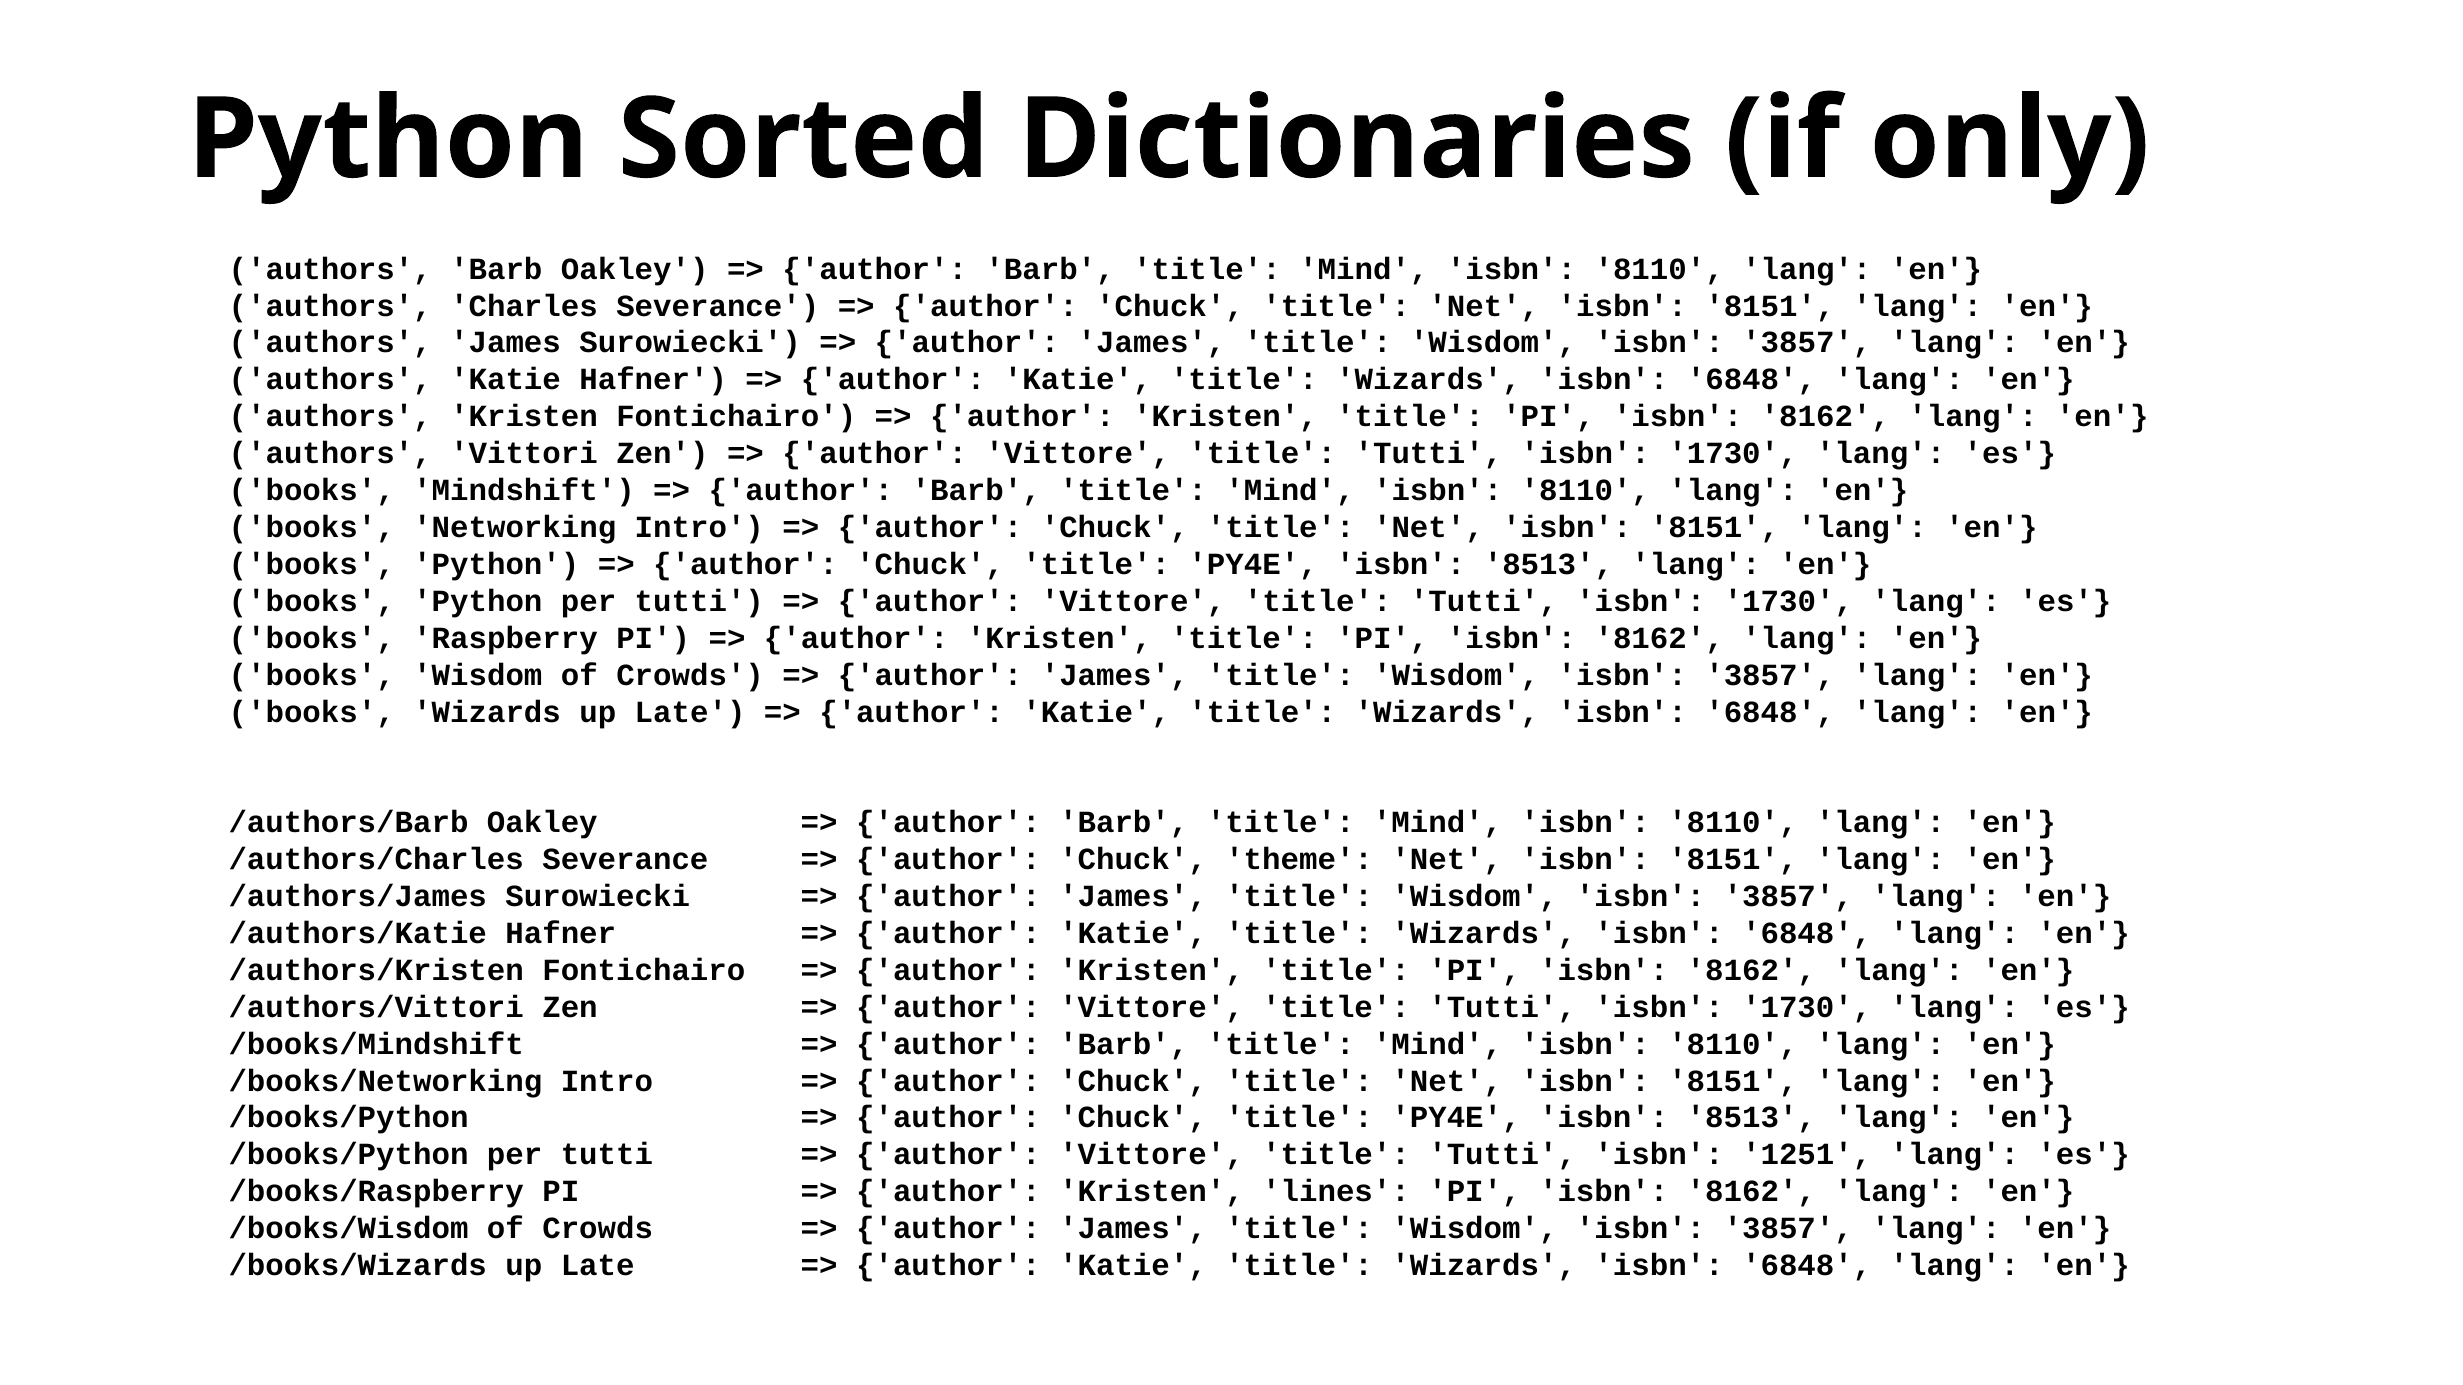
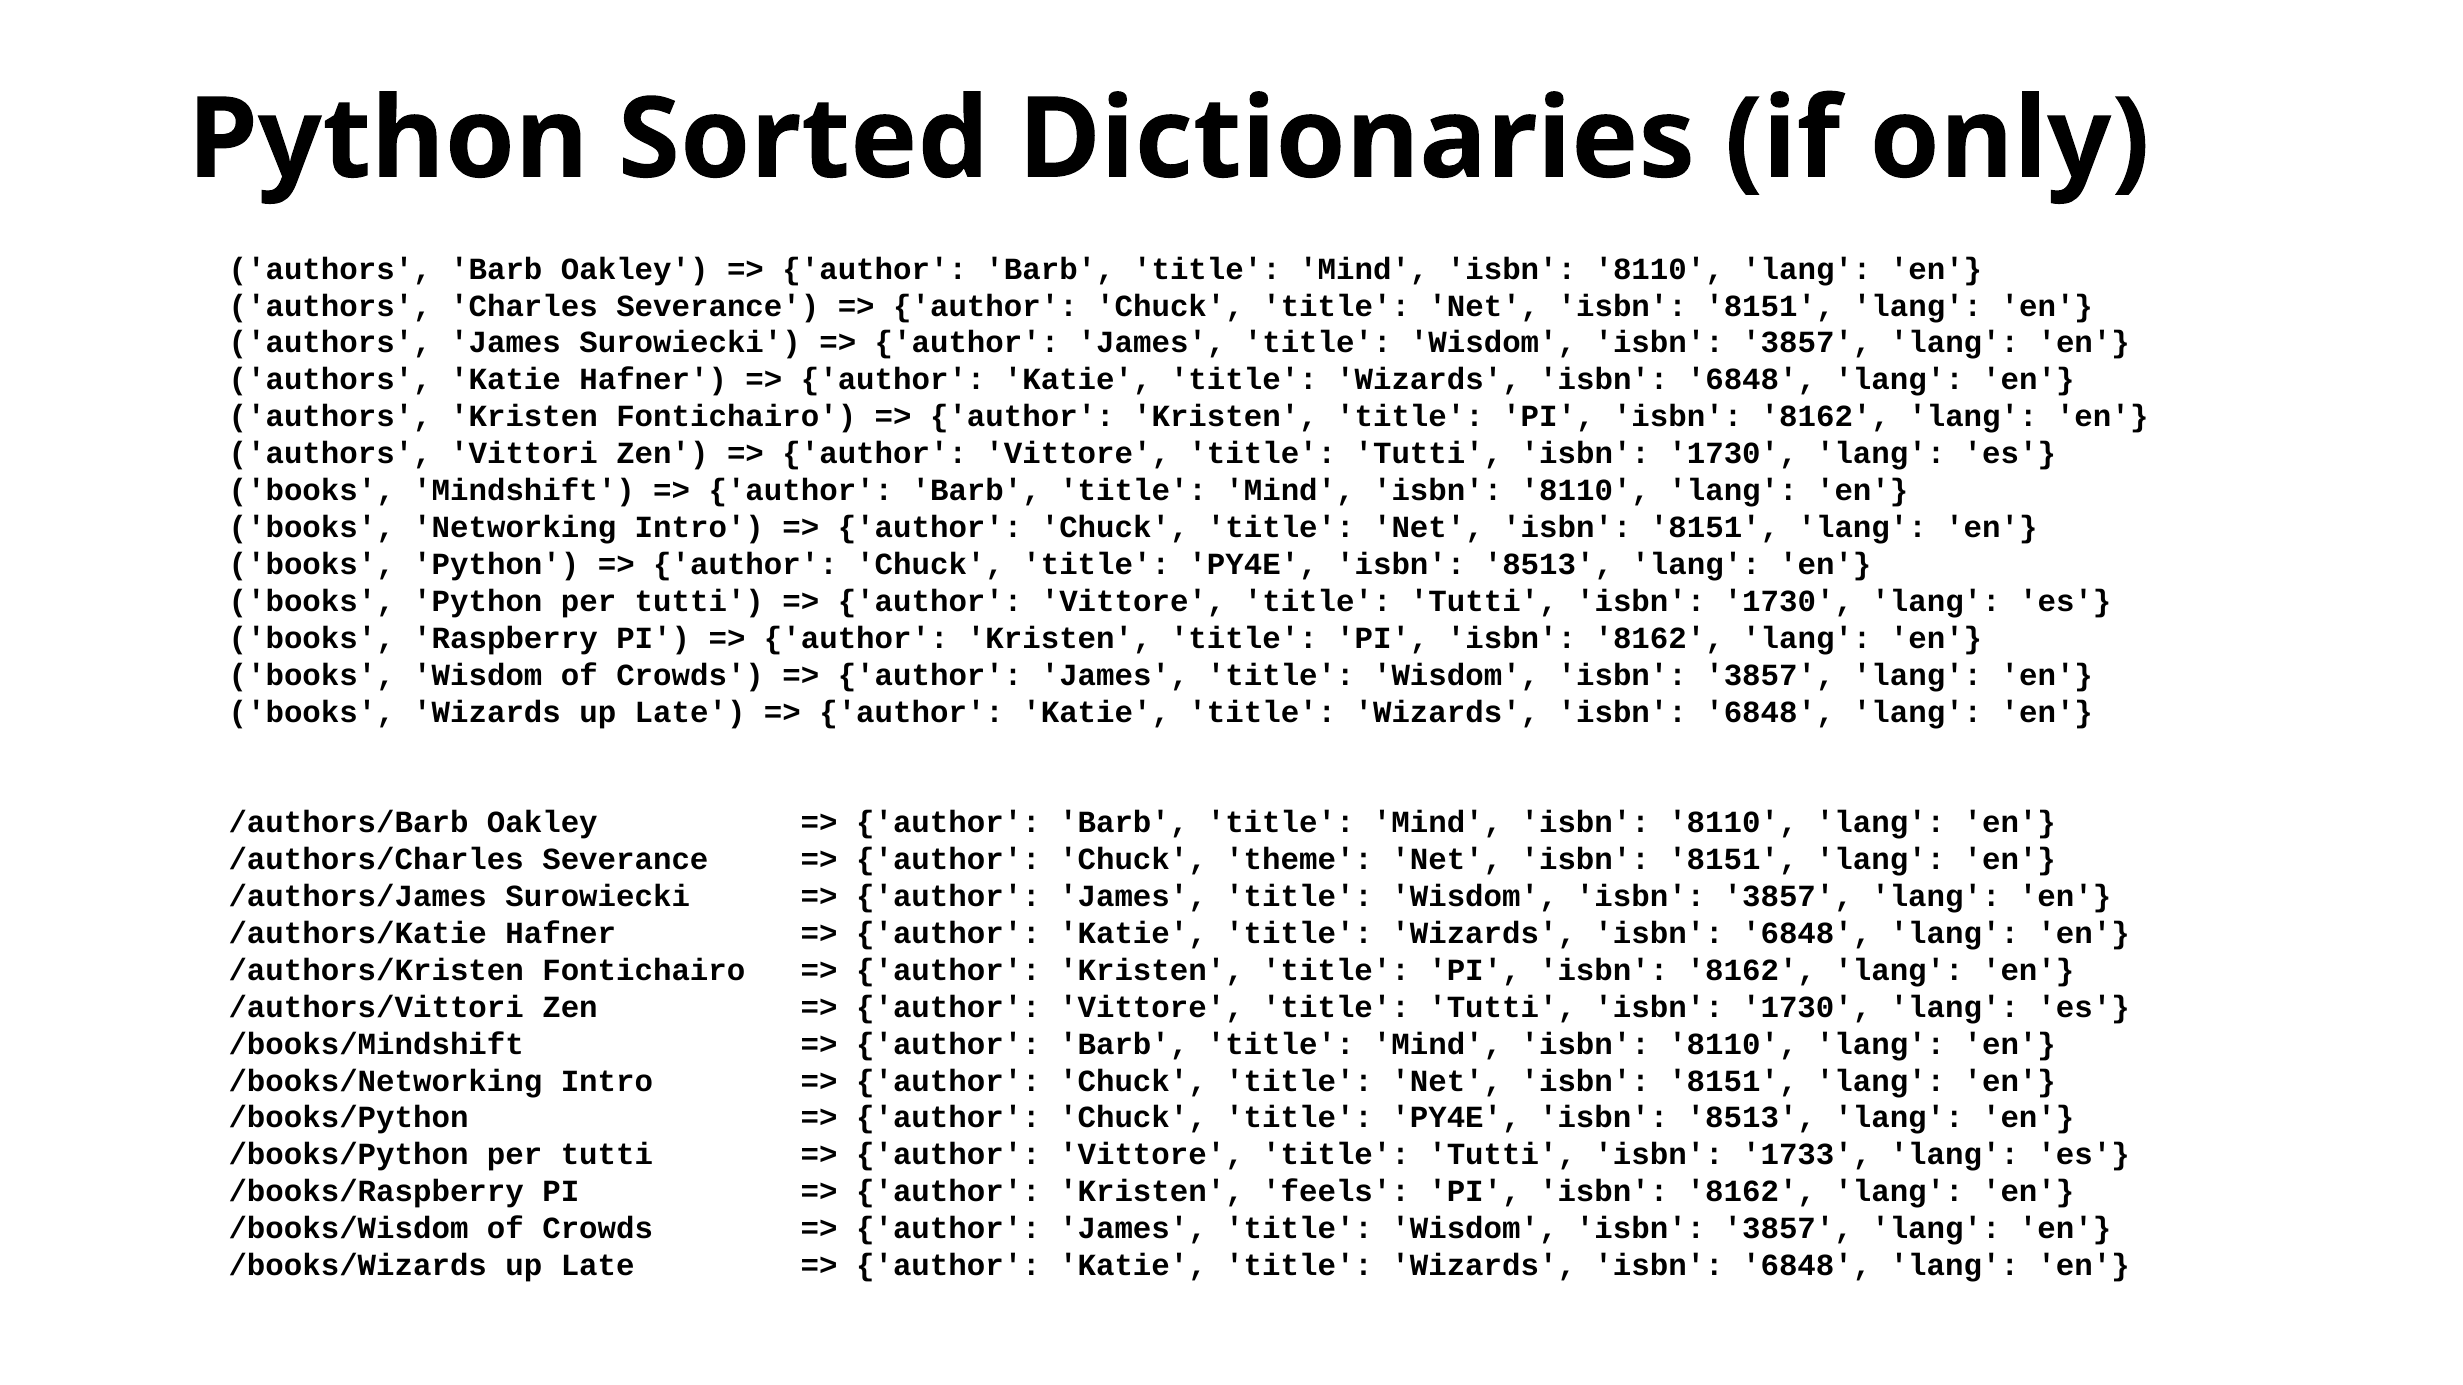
1251: 1251 -> 1733
lines: lines -> feels
